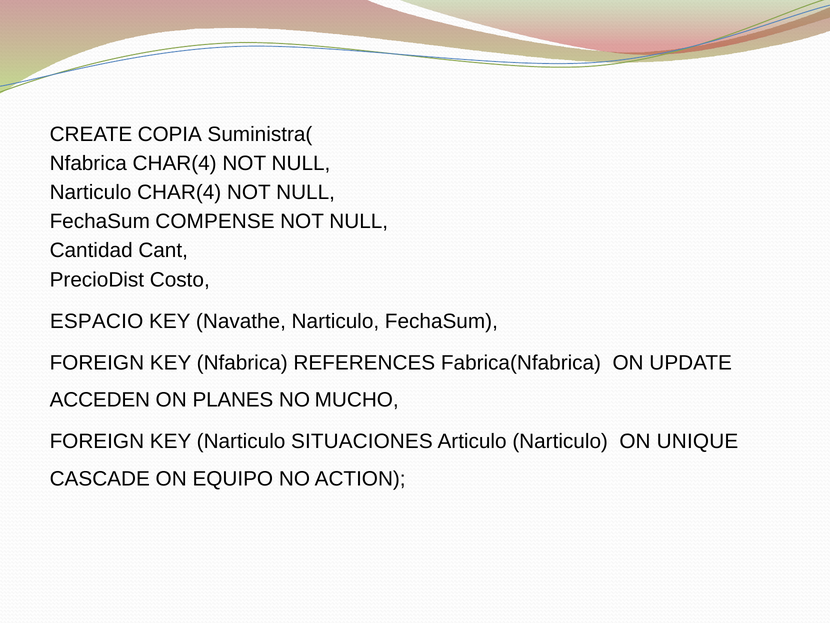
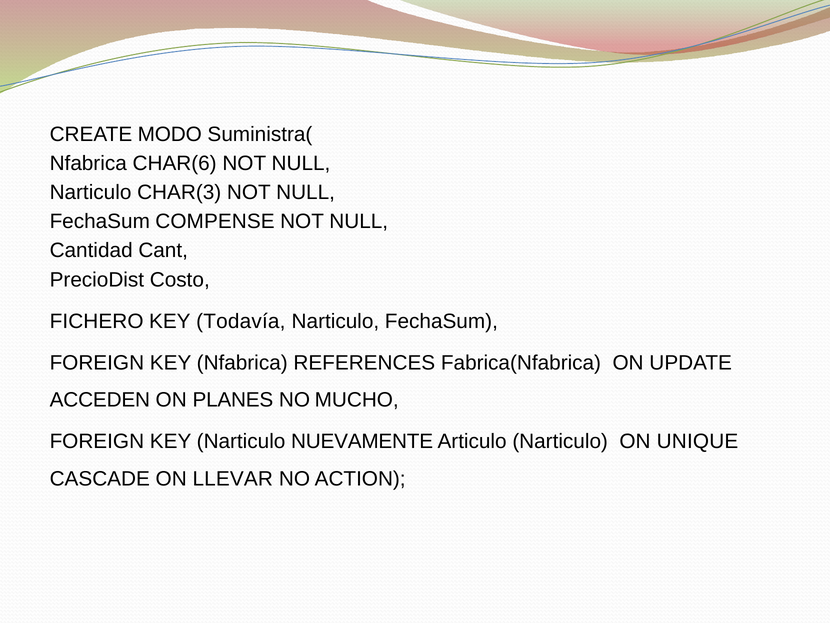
COPIA: COPIA -> MODO
Nfabrica CHAR(4: CHAR(4 -> CHAR(6
Narticulo CHAR(4: CHAR(4 -> CHAR(3
ESPACIO: ESPACIO -> FICHERO
Navathe: Navathe -> Todavía
SITUACIONES: SITUACIONES -> NUEVAMENTE
EQUIPO: EQUIPO -> LLEVAR
